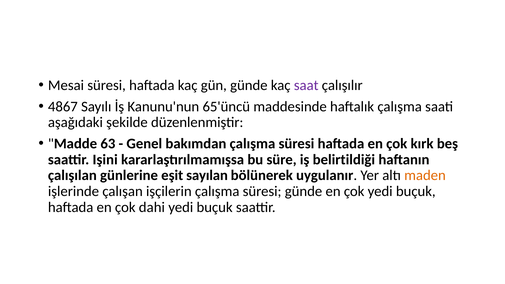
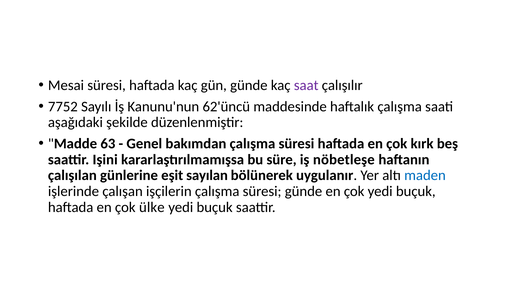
4867: 4867 -> 7752
65'üncü: 65'üncü -> 62'üncü
belirtildiği: belirtildiği -> nöbetleşe
maden colour: orange -> blue
dahi: dahi -> ülke
